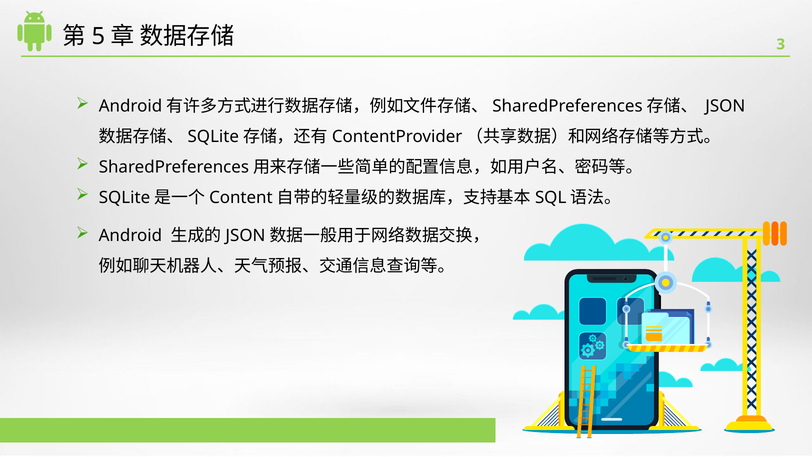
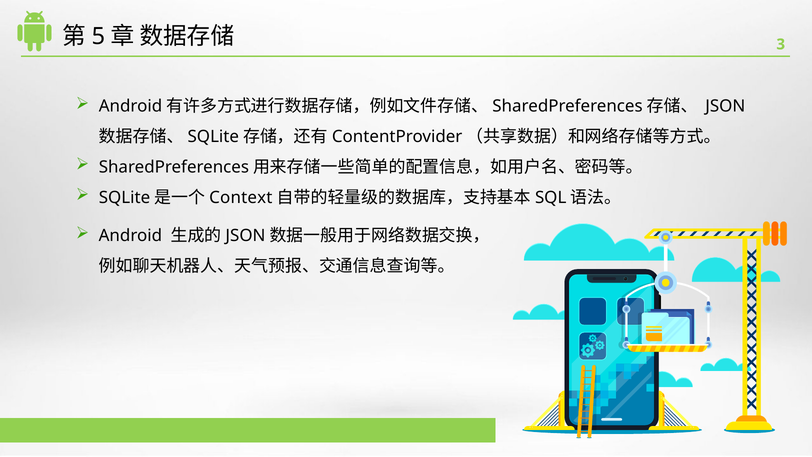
Content: Content -> Context
